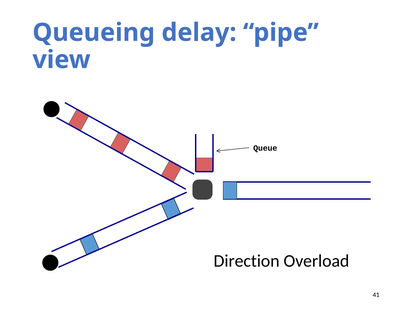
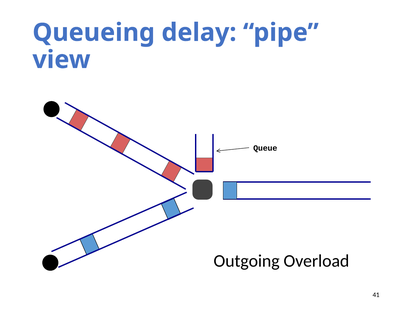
Direction: Direction -> Outgoing
